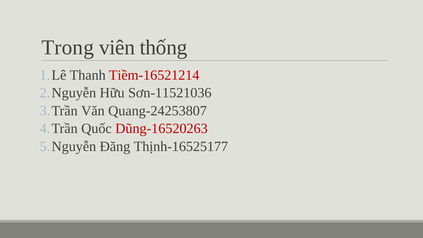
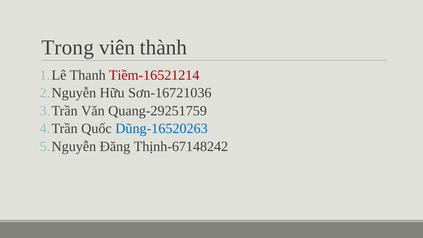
thống: thống -> thành
Sơn-11521036: Sơn-11521036 -> Sơn-16721036
Quang-24253807: Quang-24253807 -> Quang-29251759
Dũng-16520263 colour: red -> blue
Thịnh-16525177: Thịnh-16525177 -> Thịnh-67148242
